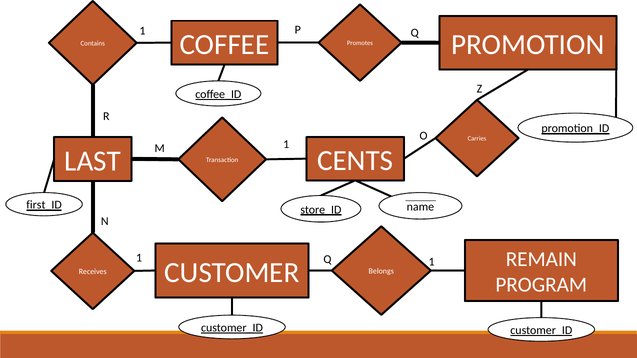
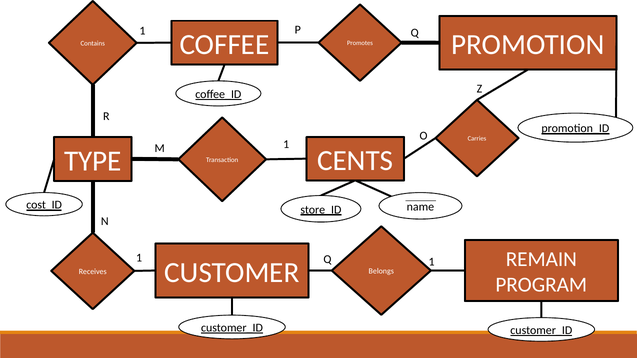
LAST: LAST -> TYPE
first_ID: first_ID -> cost_ID
